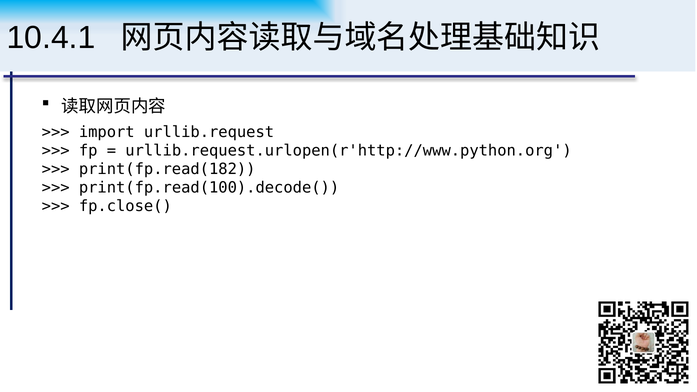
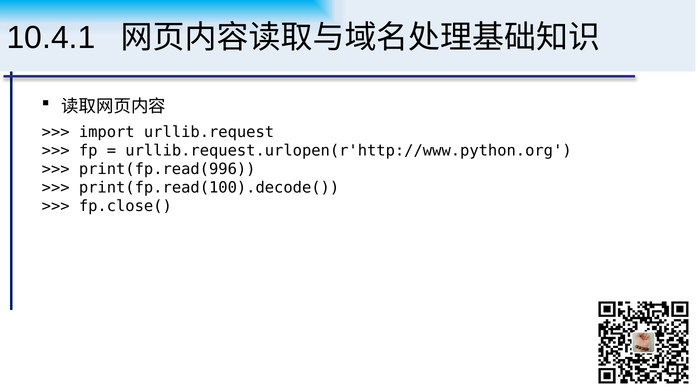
print(fp.read(182: print(fp.read(182 -> print(fp.read(996
